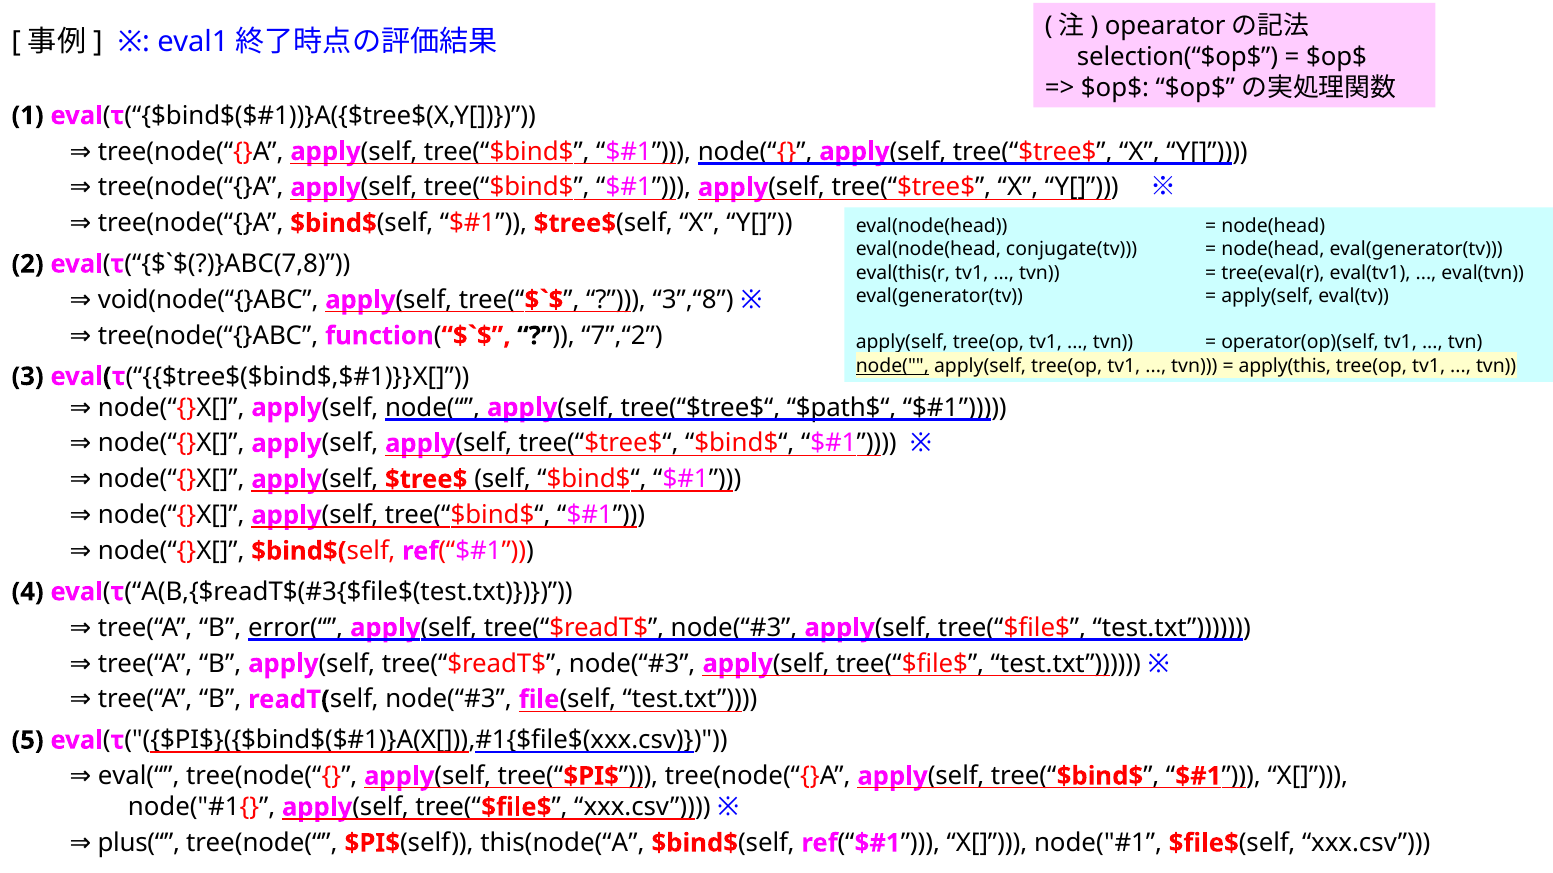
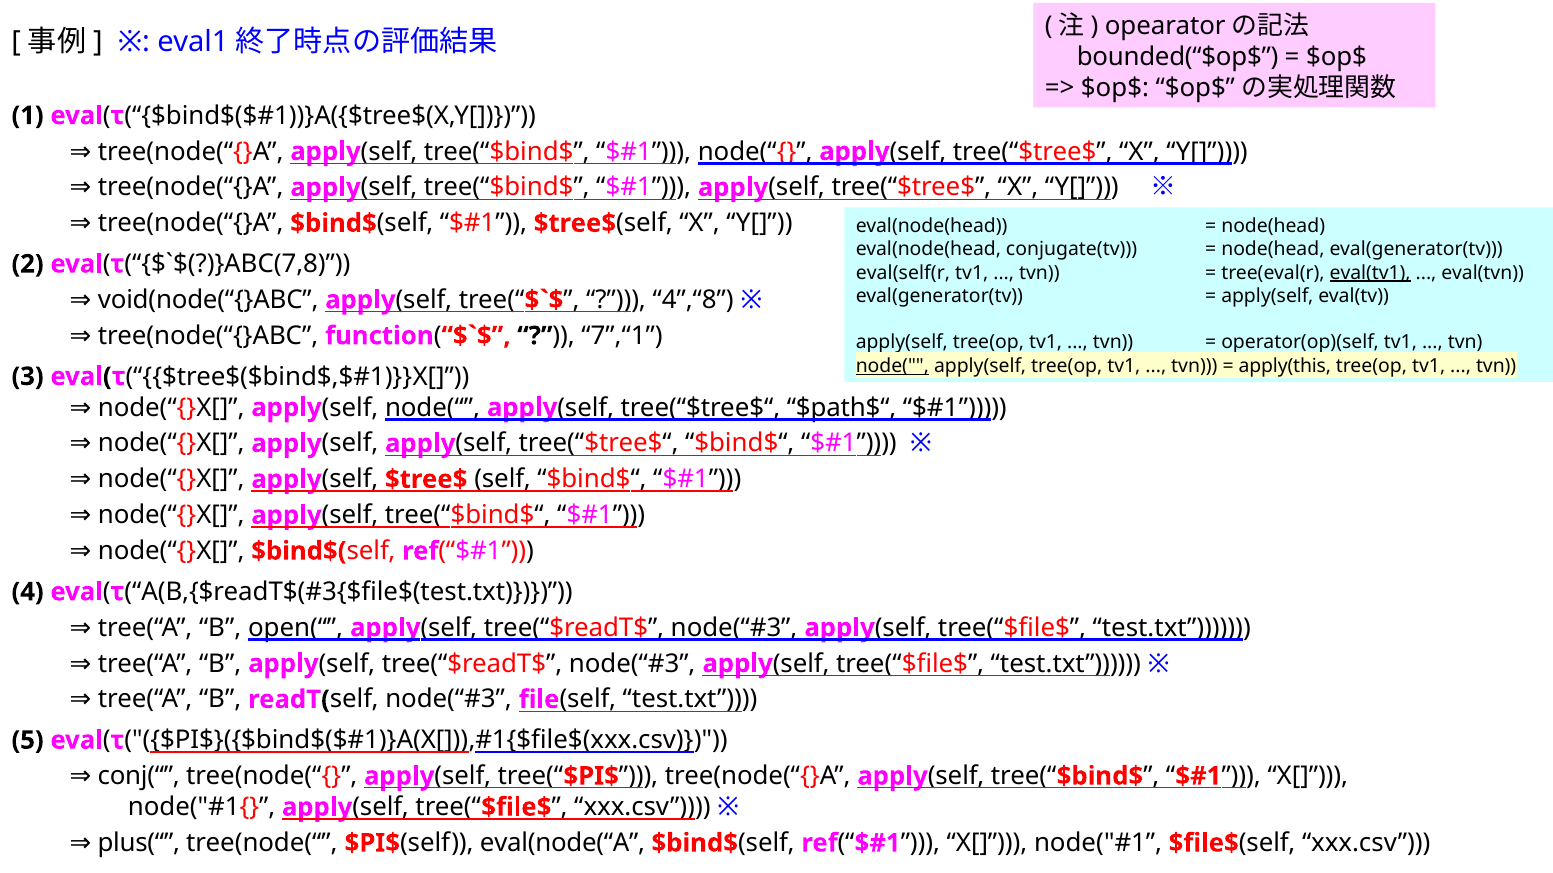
selection(“$op$: selection(“$op$ -> bounded(“$op$
eval(this(r: eval(this(r -> eval(self(r
eval(tv1 underline: none -> present
3”,“8: 3”,“8 -> 4”,“8
7”,“2: 7”,“2 -> 7”,“1
error(“: error(“ -> open(“
eval(“: eval(“ -> conj(“
this(node(“A: this(node(“A -> eval(node(“A
